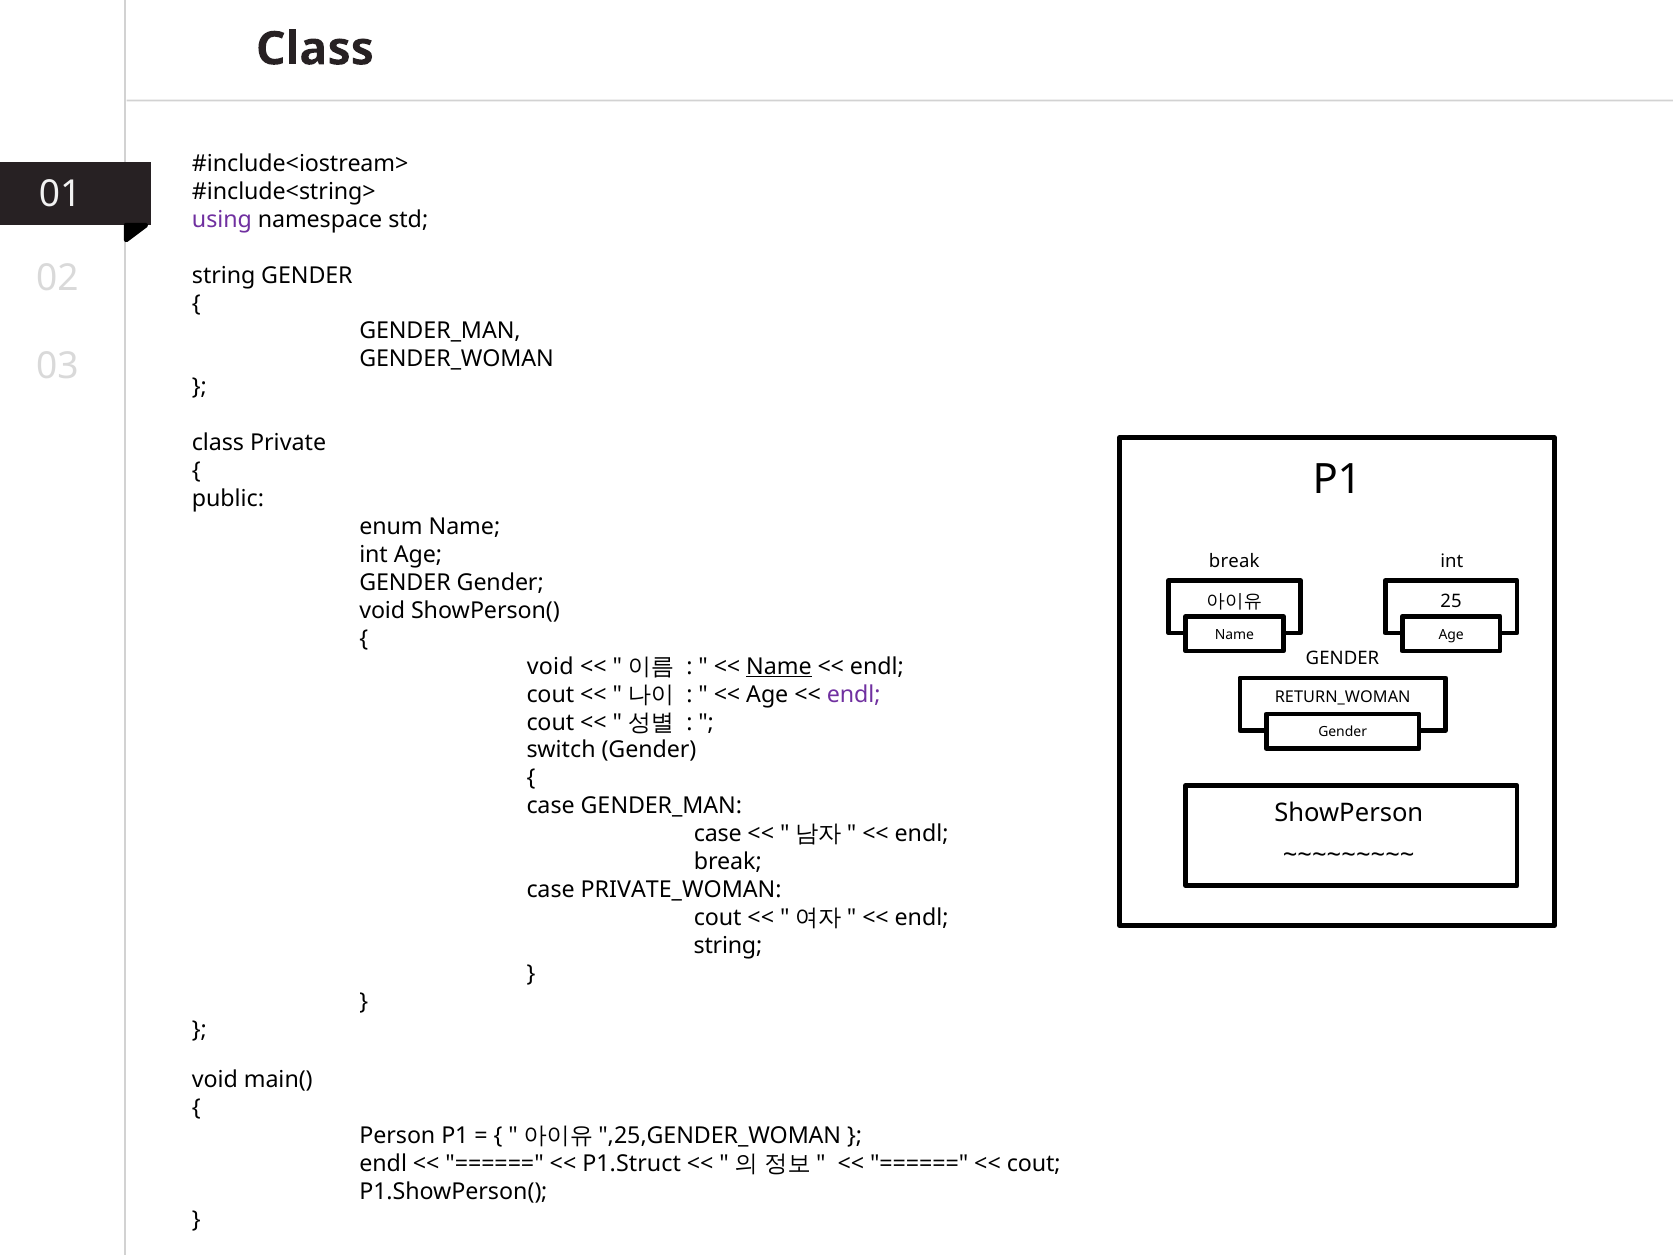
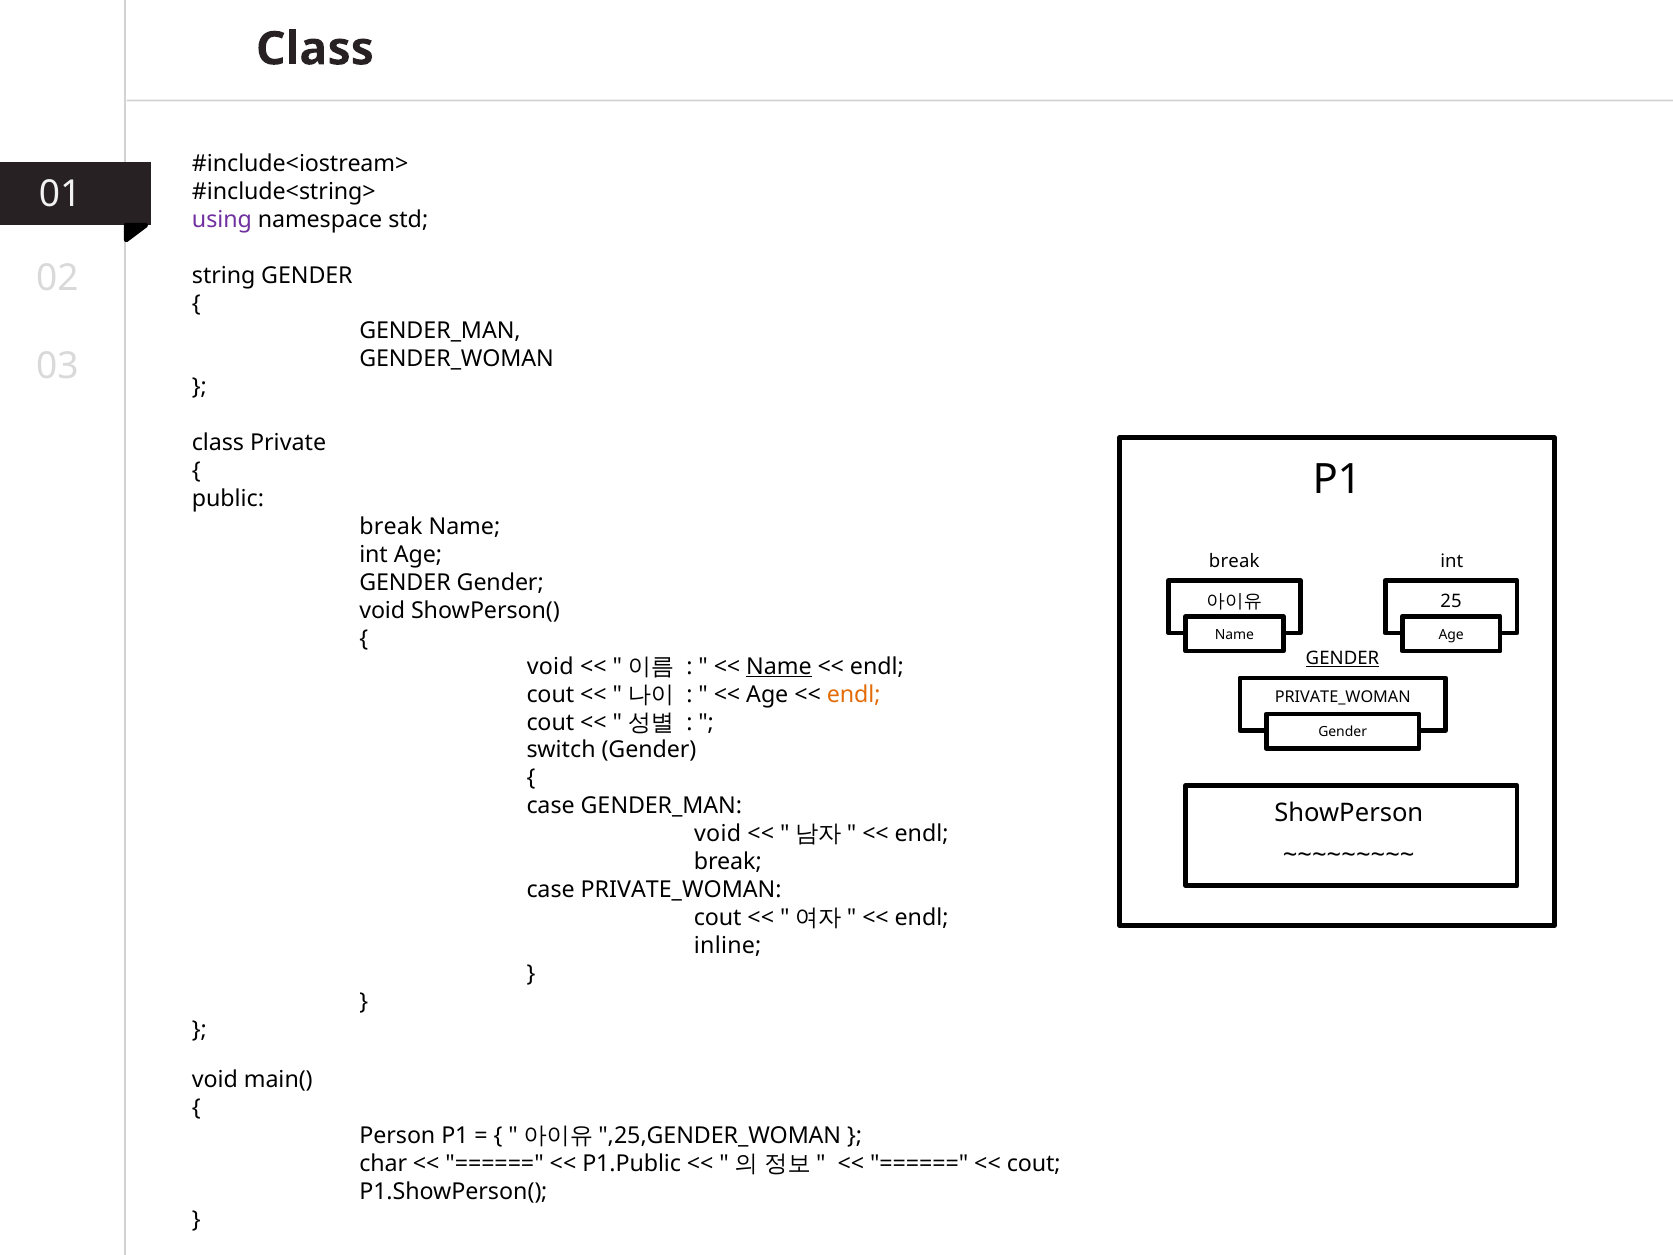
enum at (391, 527): enum -> break
GENDER at (1343, 658) underline: none -> present
endl at (854, 694) colour: purple -> orange
RETURN_WOMAN at (1343, 697): RETURN_WOMAN -> PRIVATE_WOMAN
case at (718, 834): case -> void
string at (728, 946): string -> inline
endl at (383, 1163): endl -> char
P1.Struct: P1.Struct -> P1.Public
